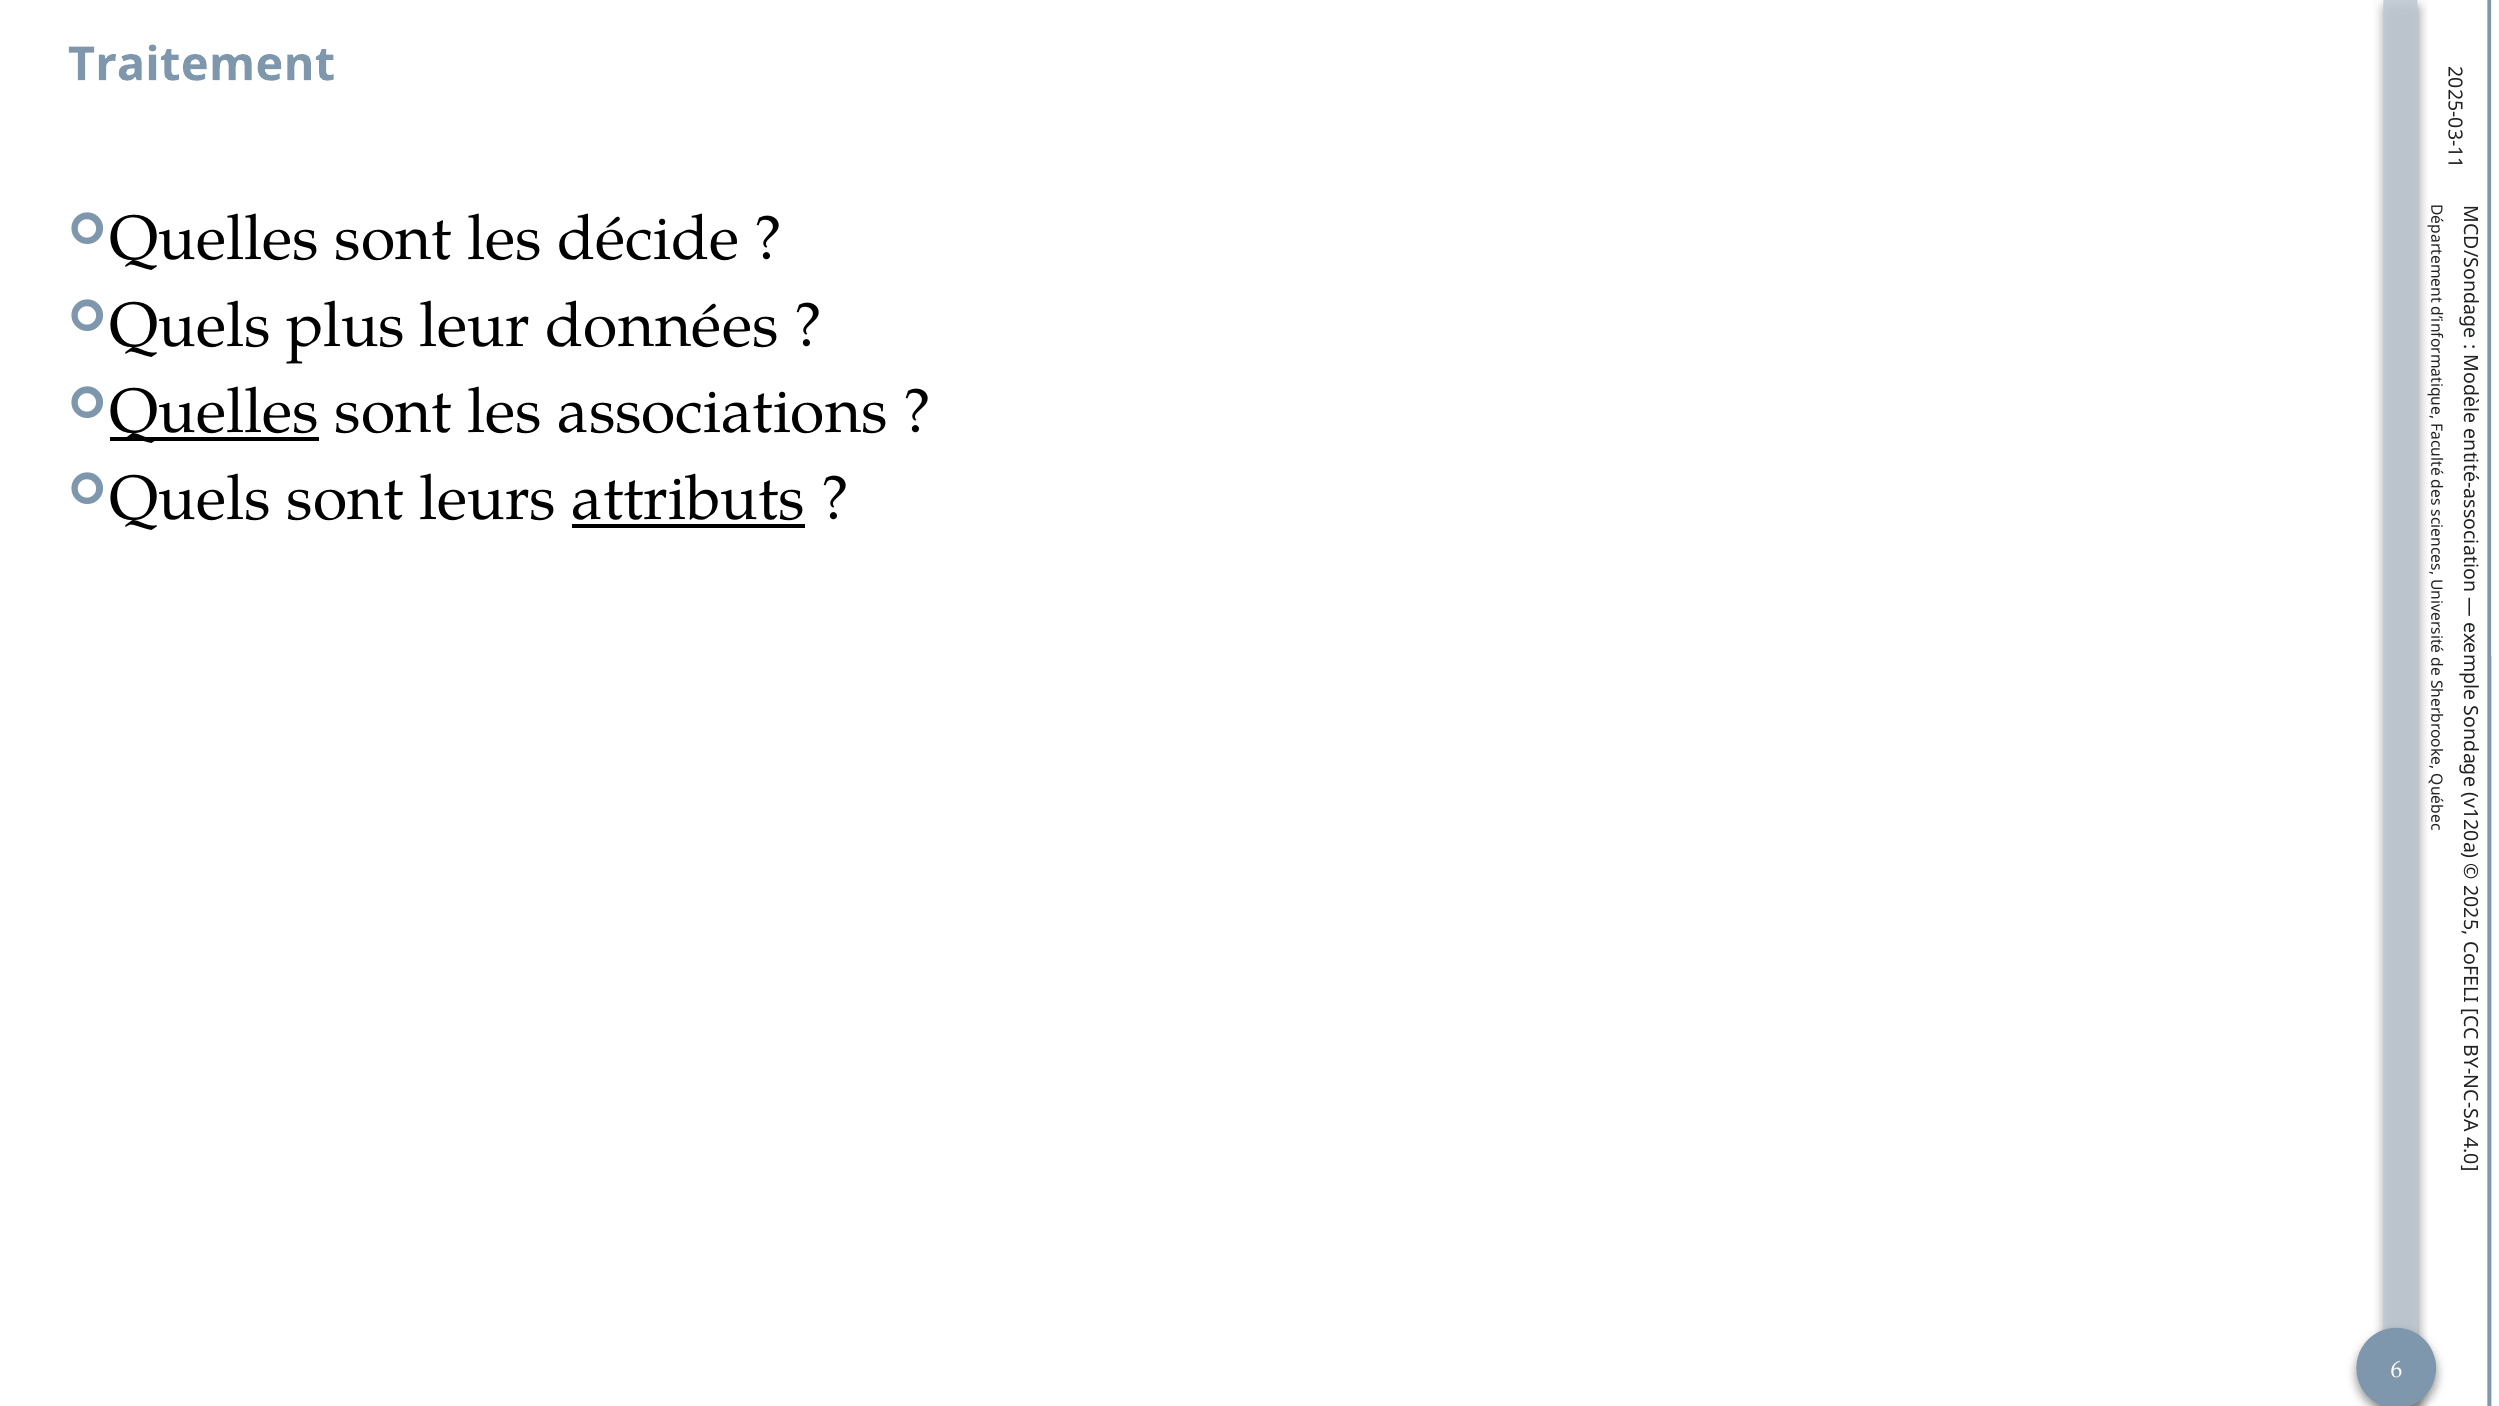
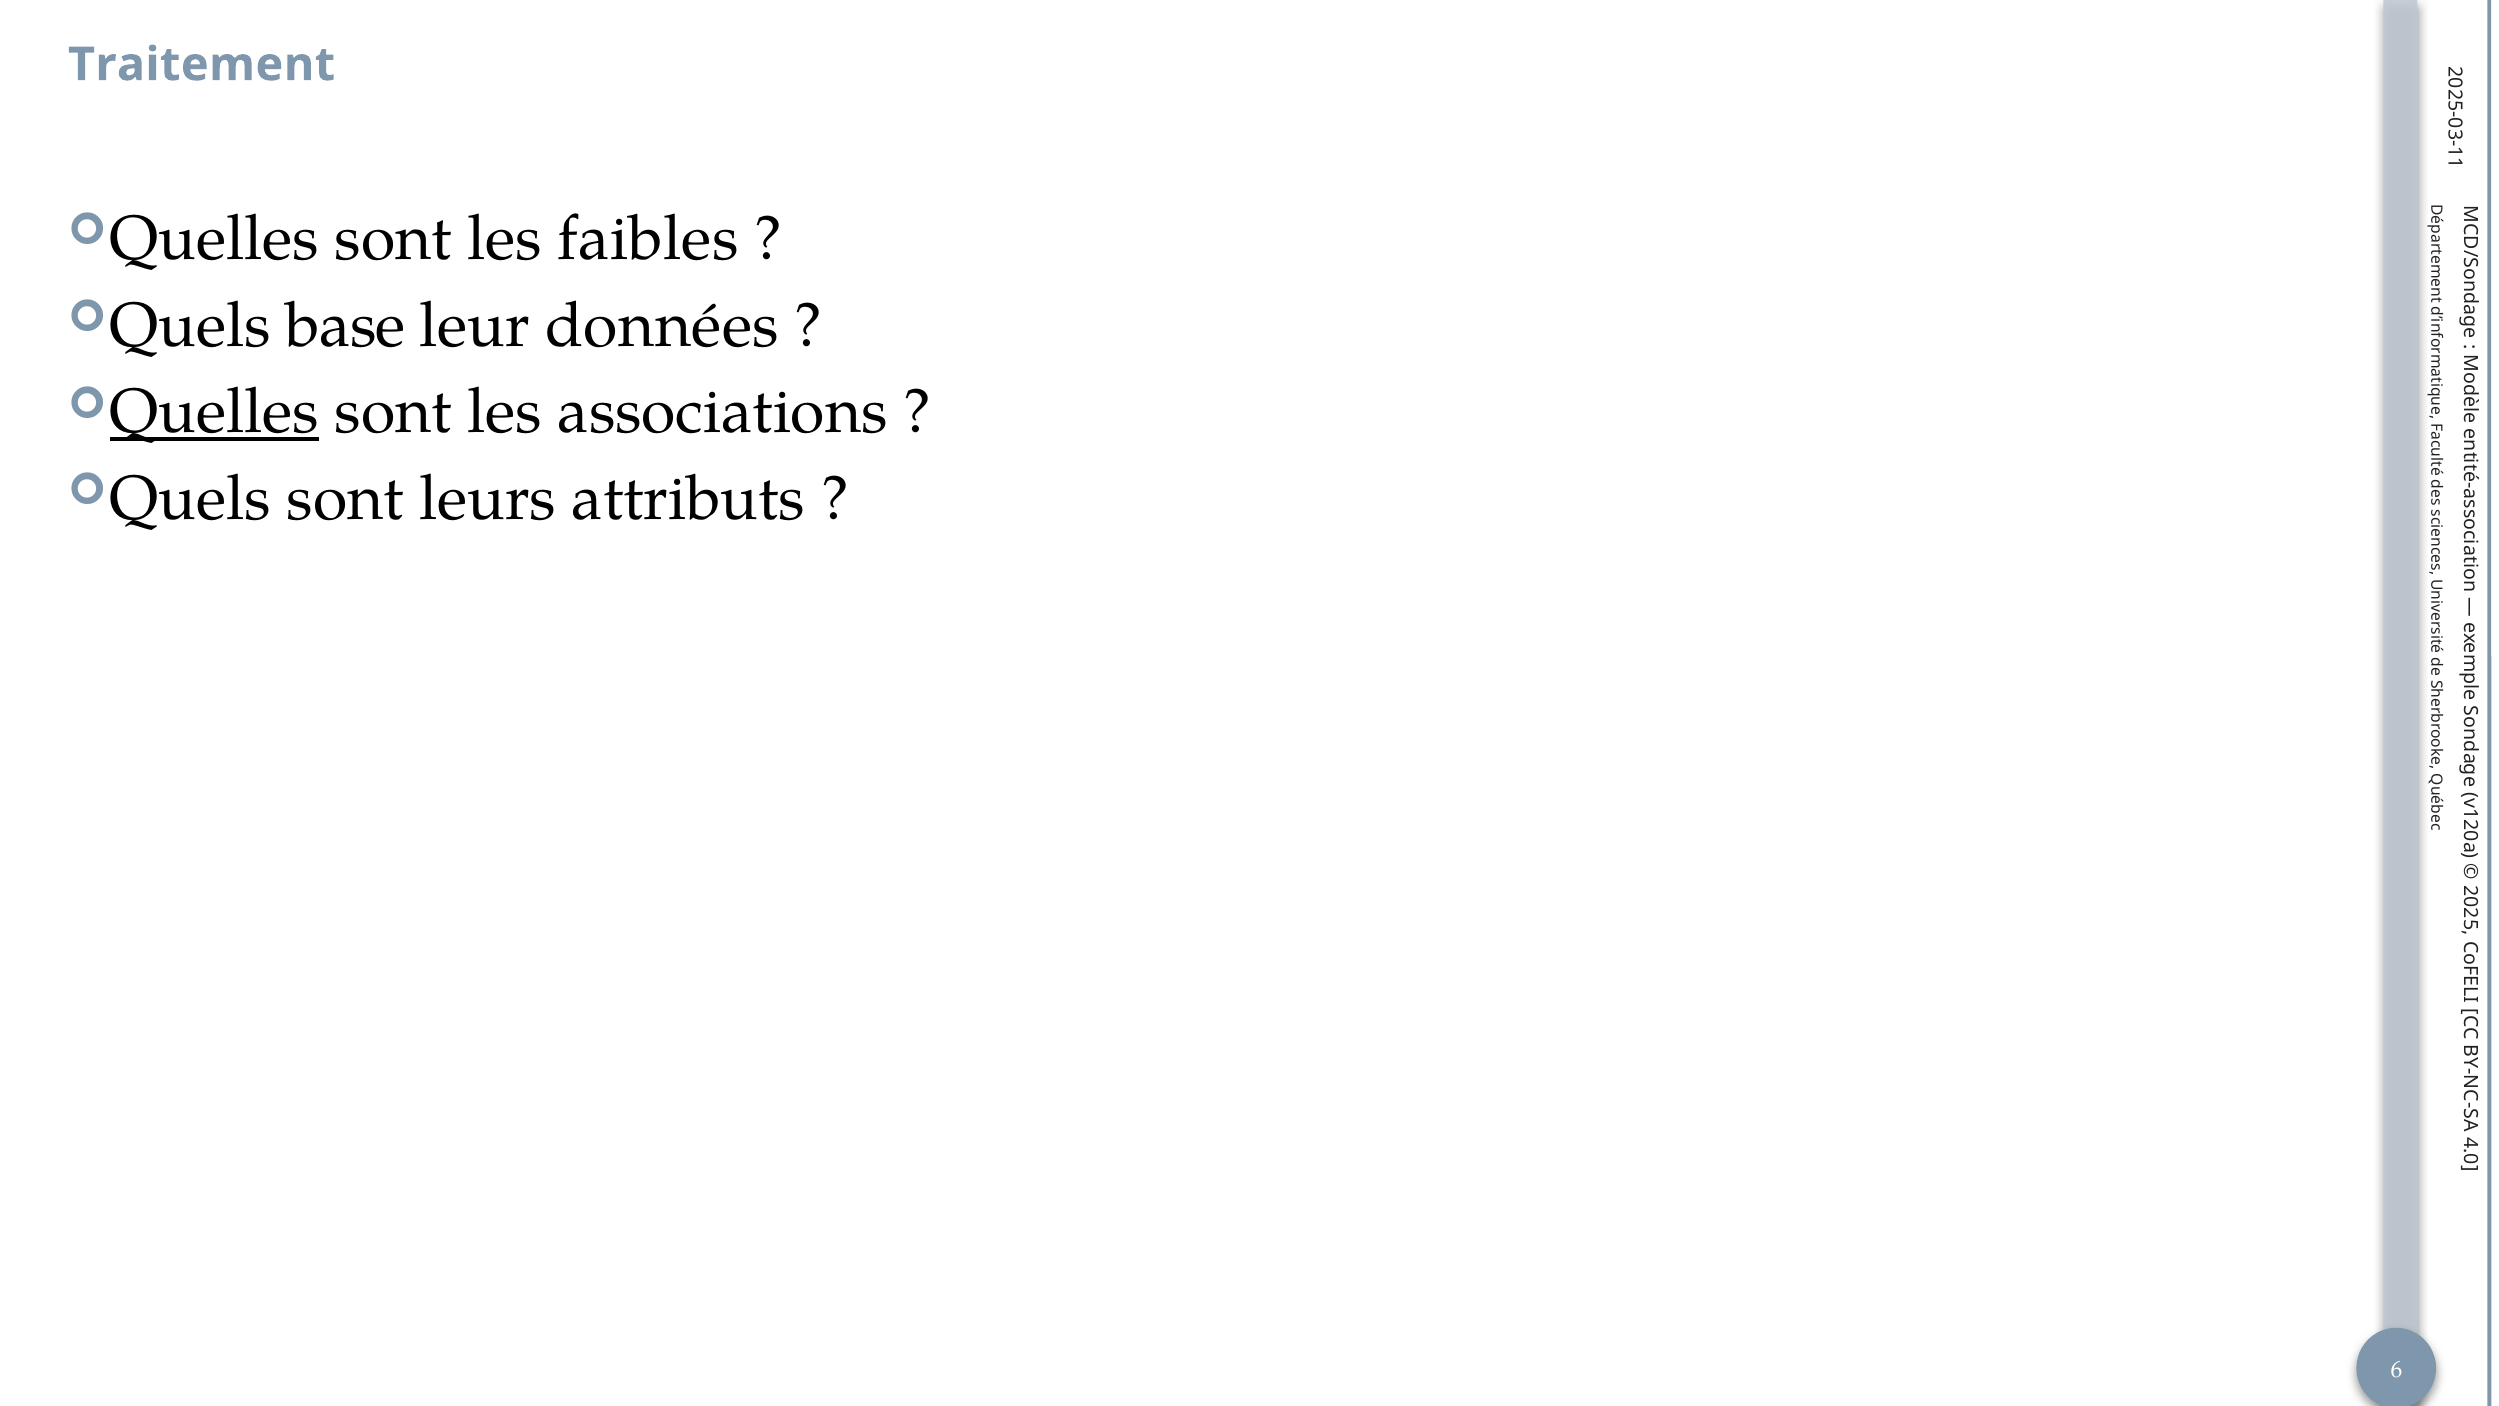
décide: décide -> faibles
plus: plus -> base
attributs underline: present -> none
